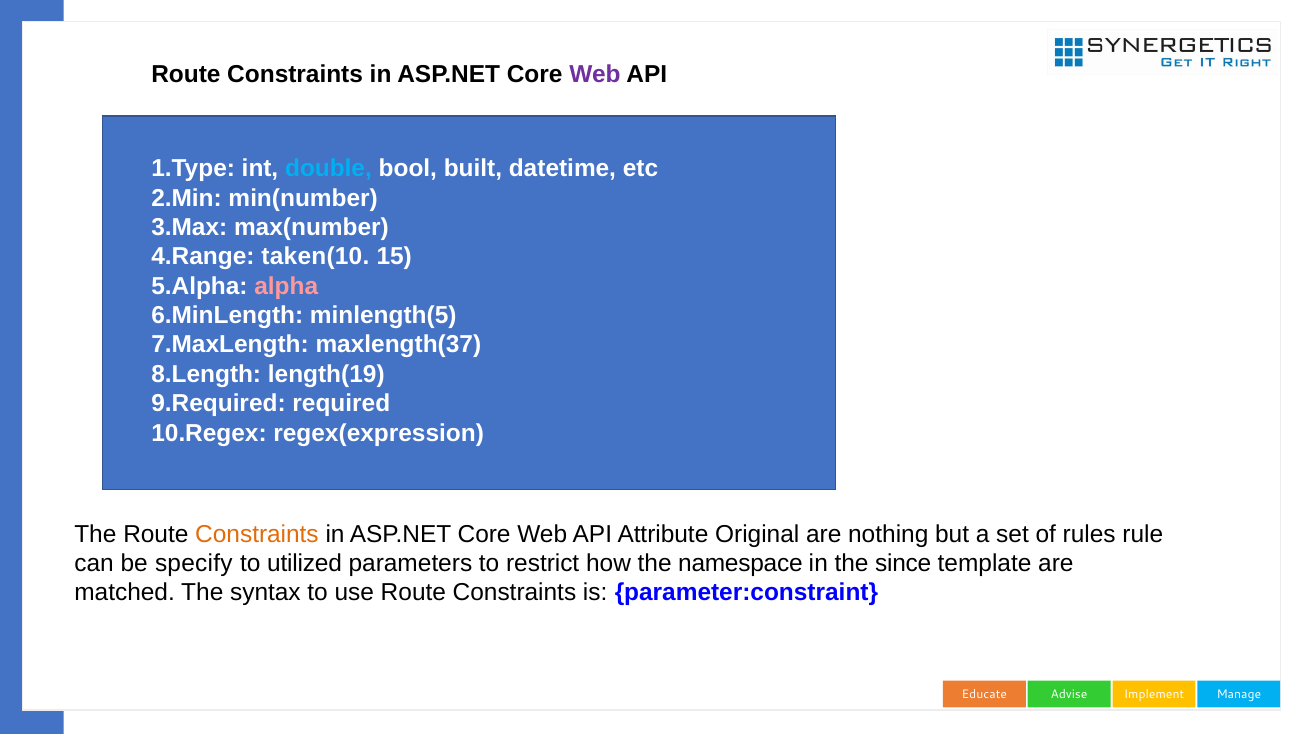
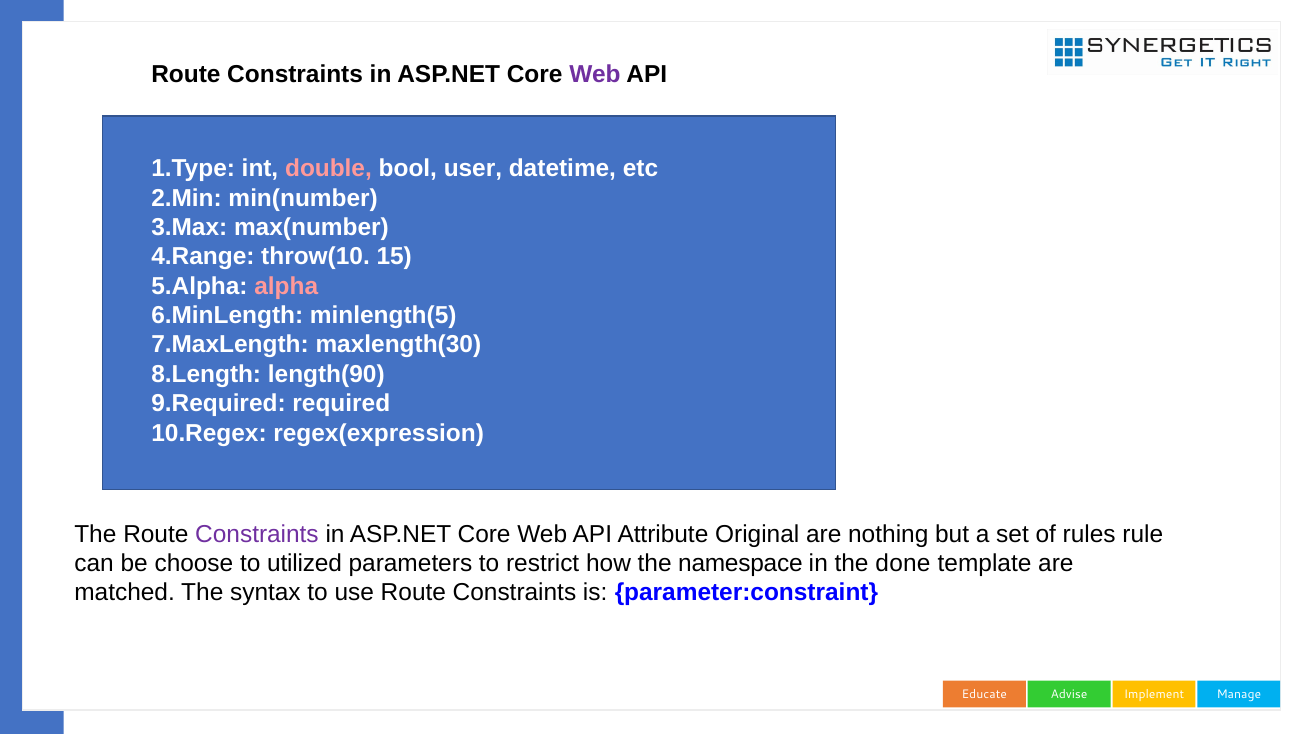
double colour: light blue -> pink
built: built -> user
taken(10: taken(10 -> throw(10
maxlength(37: maxlength(37 -> maxlength(30
length(19: length(19 -> length(90
Constraints at (257, 534) colour: orange -> purple
specify: specify -> choose
since: since -> done
